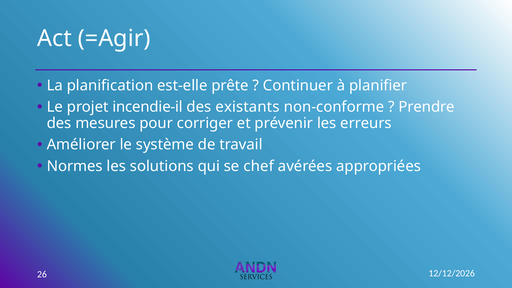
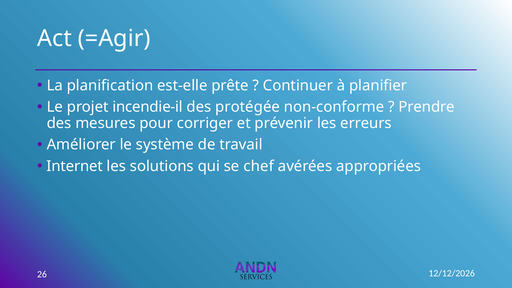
existants: existants -> protégée
Normes: Normes -> Internet
